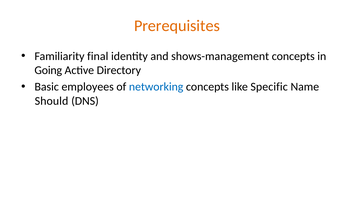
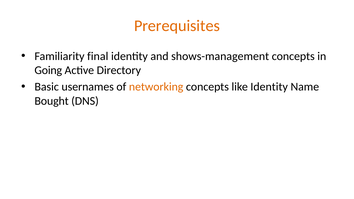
employees: employees -> usernames
networking colour: blue -> orange
like Specific: Specific -> Identity
Should: Should -> Bought
